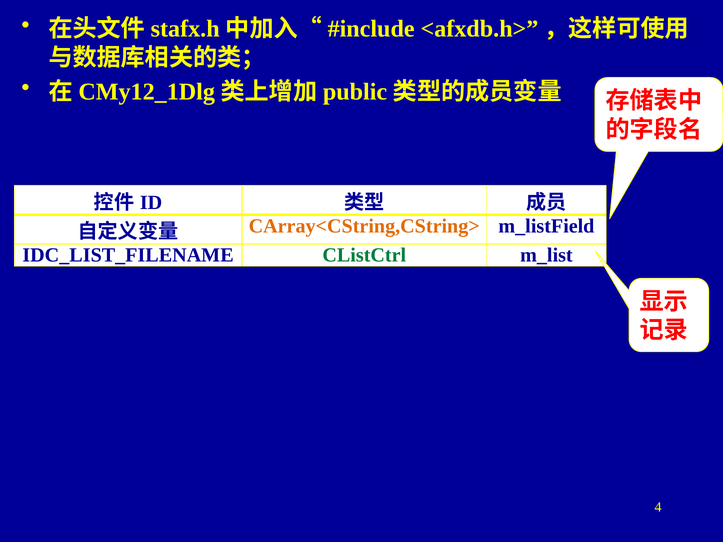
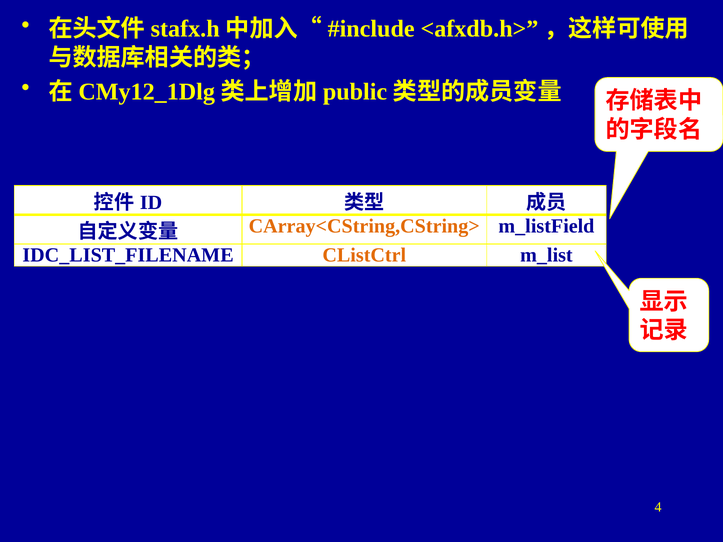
CListCtrl colour: green -> orange
